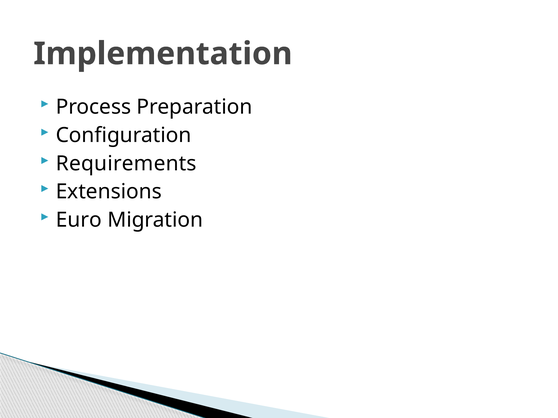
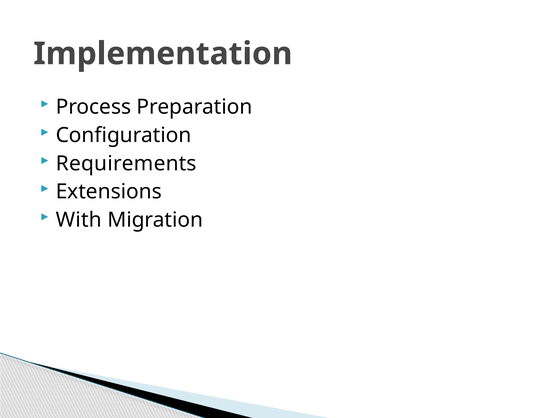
Euro: Euro -> With
